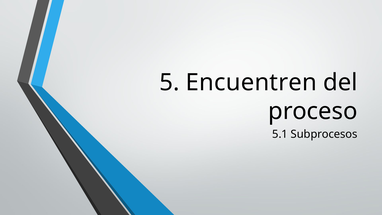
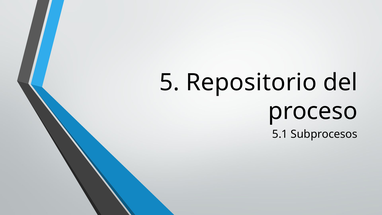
Encuentren: Encuentren -> Repositorio
